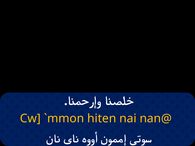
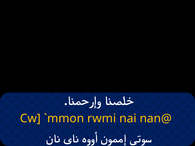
hiten: hiten -> rwmi
